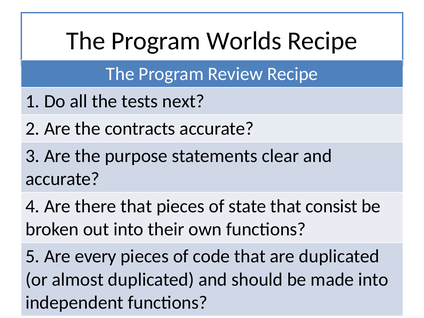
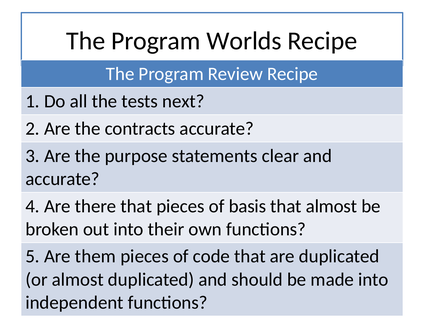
state: state -> basis
that consist: consist -> almost
every: every -> them
